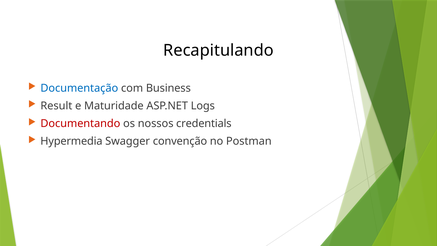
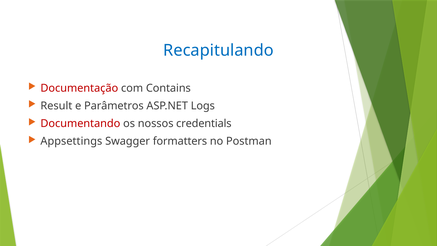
Recapitulando colour: black -> blue
Documentação colour: blue -> red
Business: Business -> Contains
Maturidade: Maturidade -> Parâmetros
Hypermedia: Hypermedia -> Appsettings
convenção: convenção -> formatters
